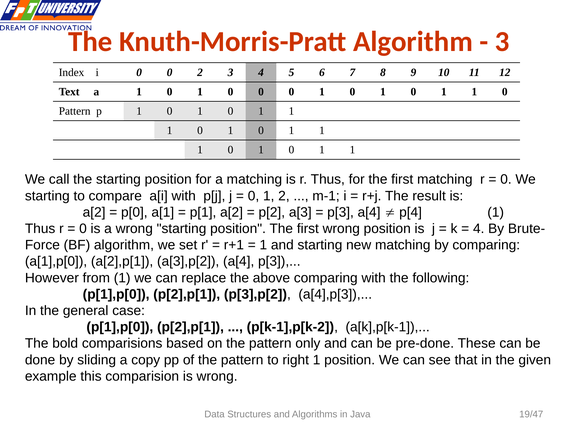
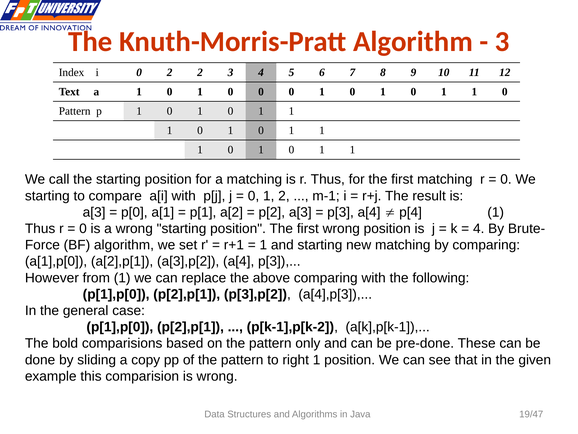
i 0 0: 0 -> 2
a[2 at (94, 212): a[2 -> a[3
